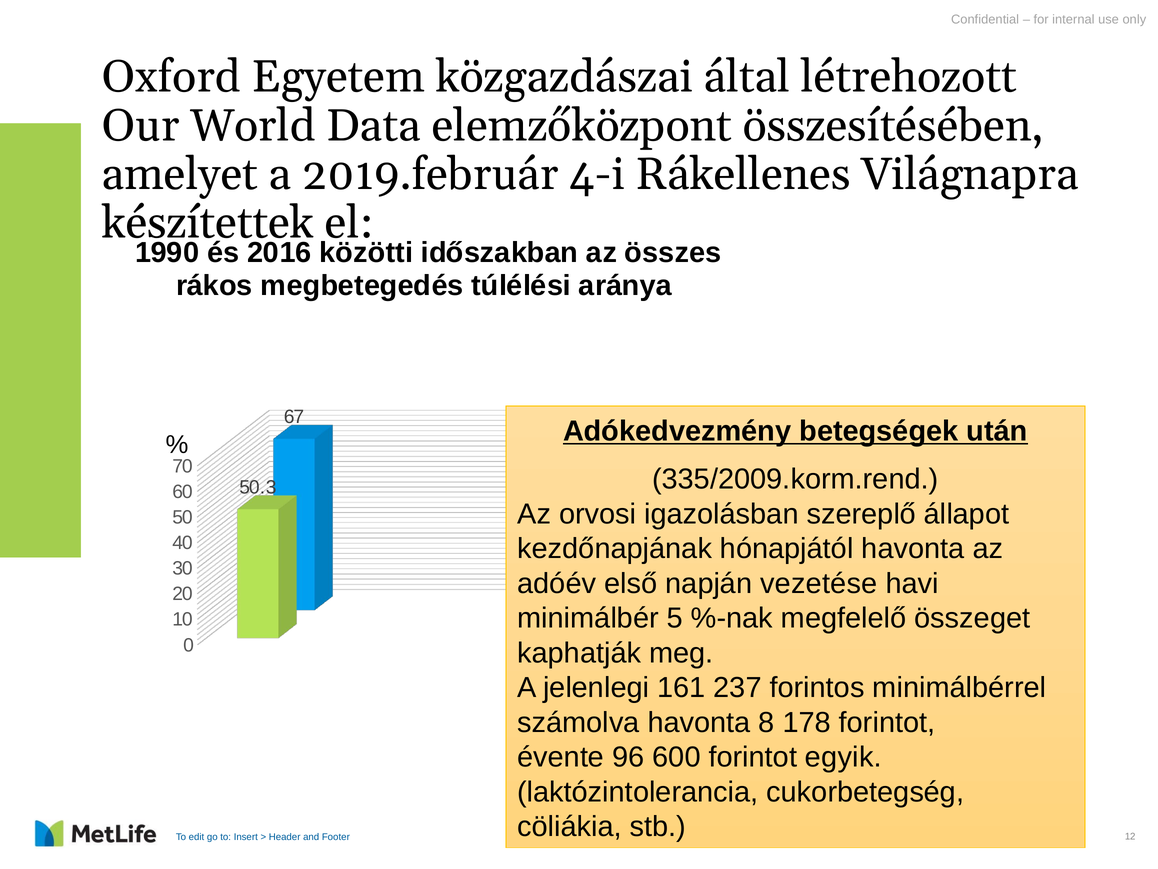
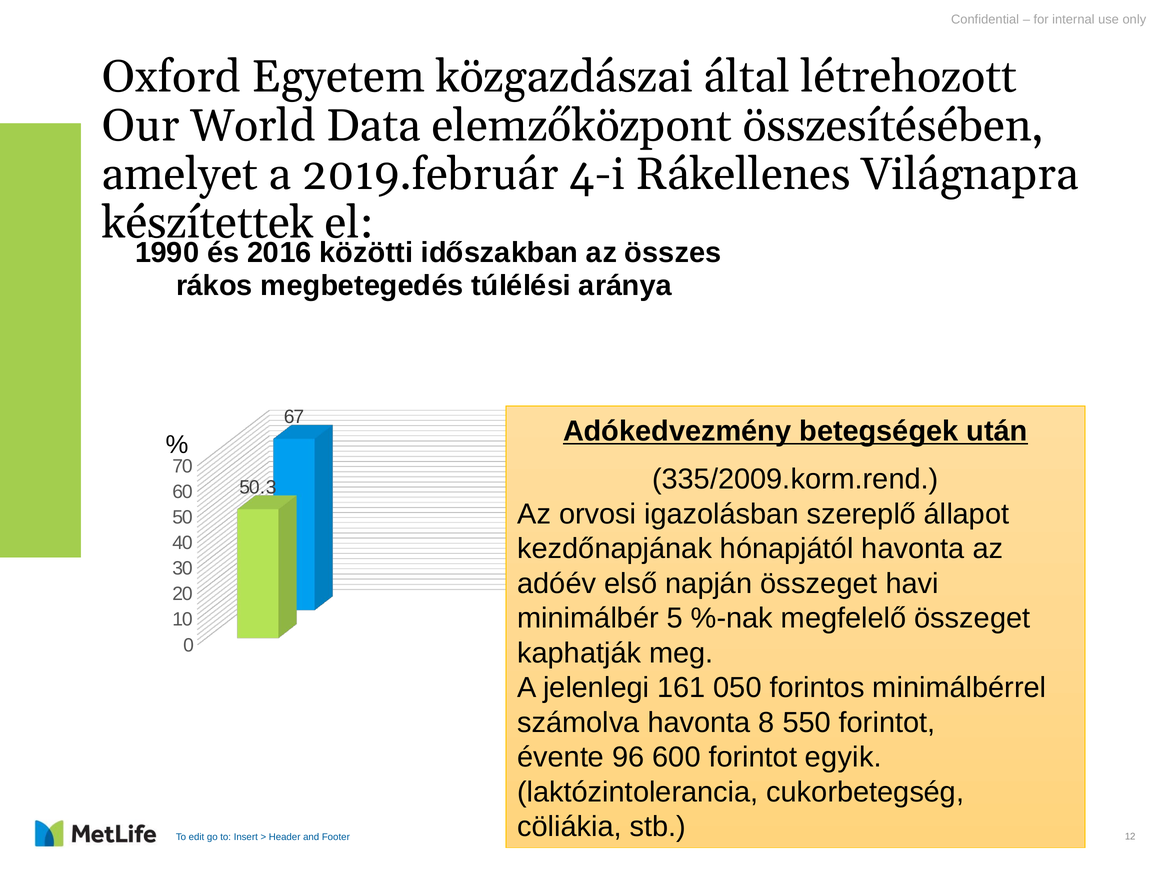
napján vezetése: vezetése -> összeget
237: 237 -> 050
178: 178 -> 550
